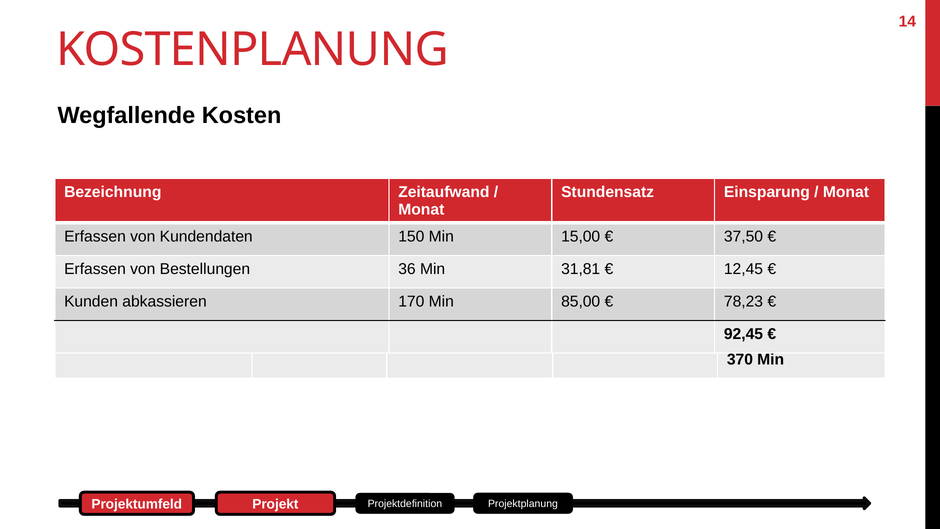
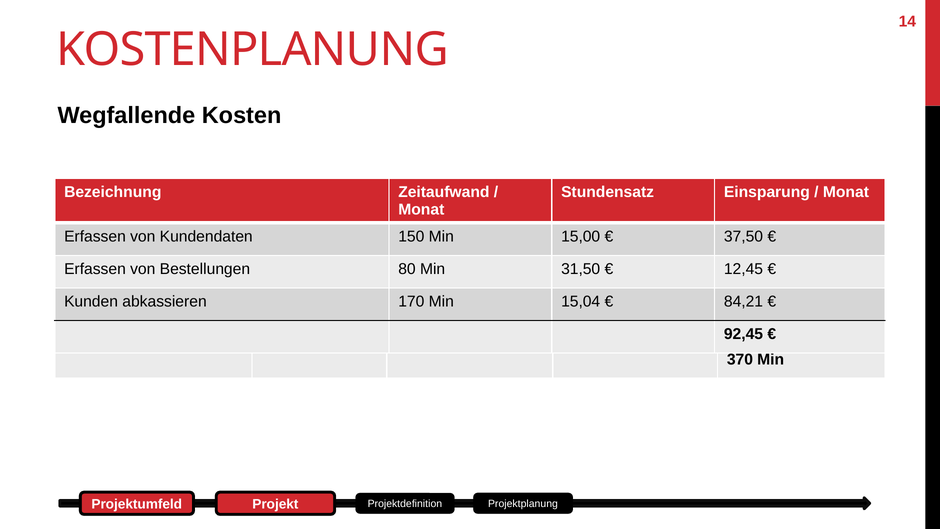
36: 36 -> 80
31,81: 31,81 -> 31,50
85,00: 85,00 -> 15,04
78,23: 78,23 -> 84,21
